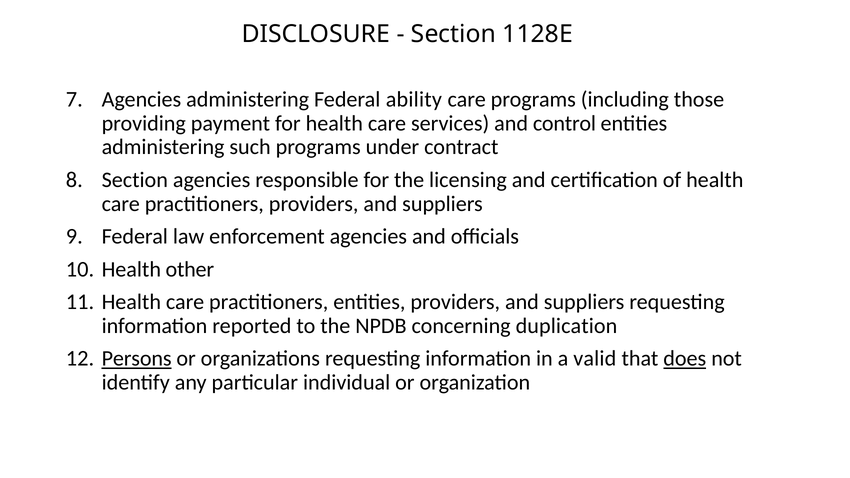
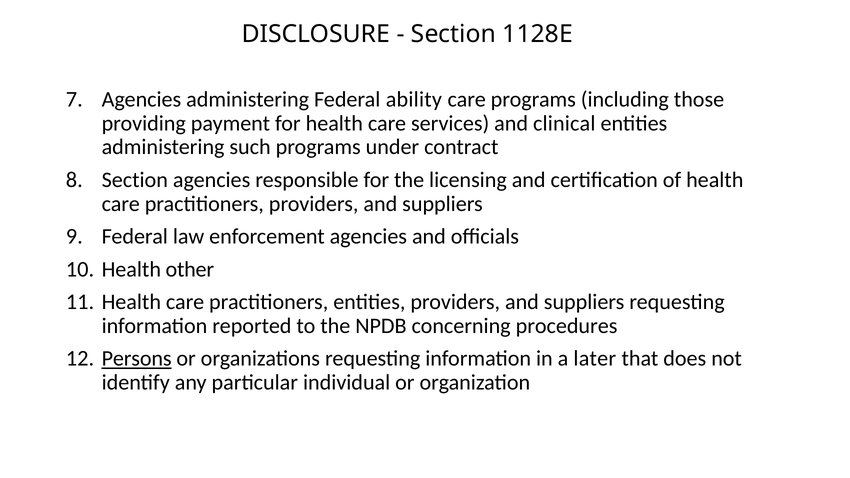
control: control -> clinical
duplication: duplication -> procedures
valid: valid -> later
does underline: present -> none
